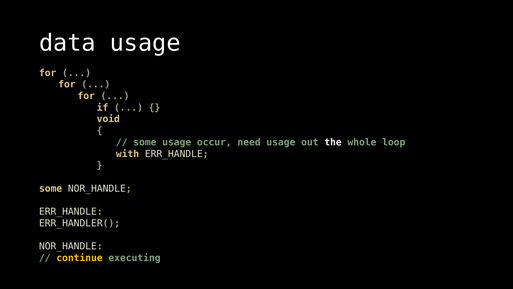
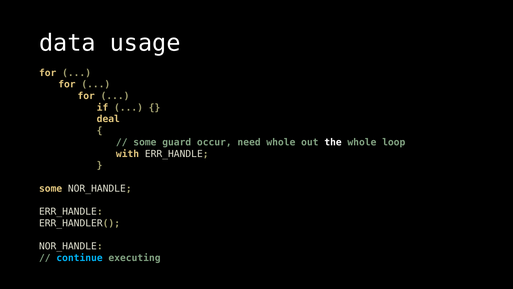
void: void -> deal
some usage: usage -> guard
need usage: usage -> whole
continue colour: yellow -> light blue
